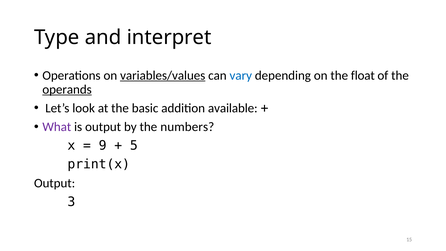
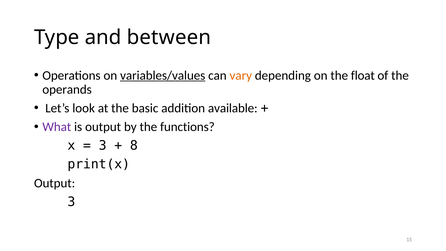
interpret: interpret -> between
vary colour: blue -> orange
operands underline: present -> none
numbers: numbers -> functions
9 at (103, 146): 9 -> 3
5: 5 -> 8
